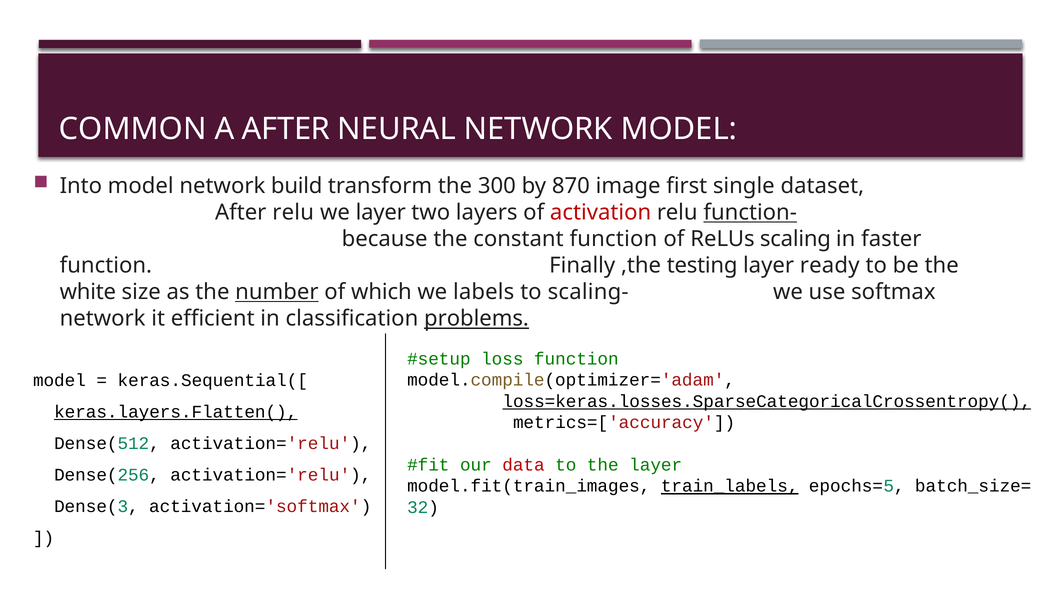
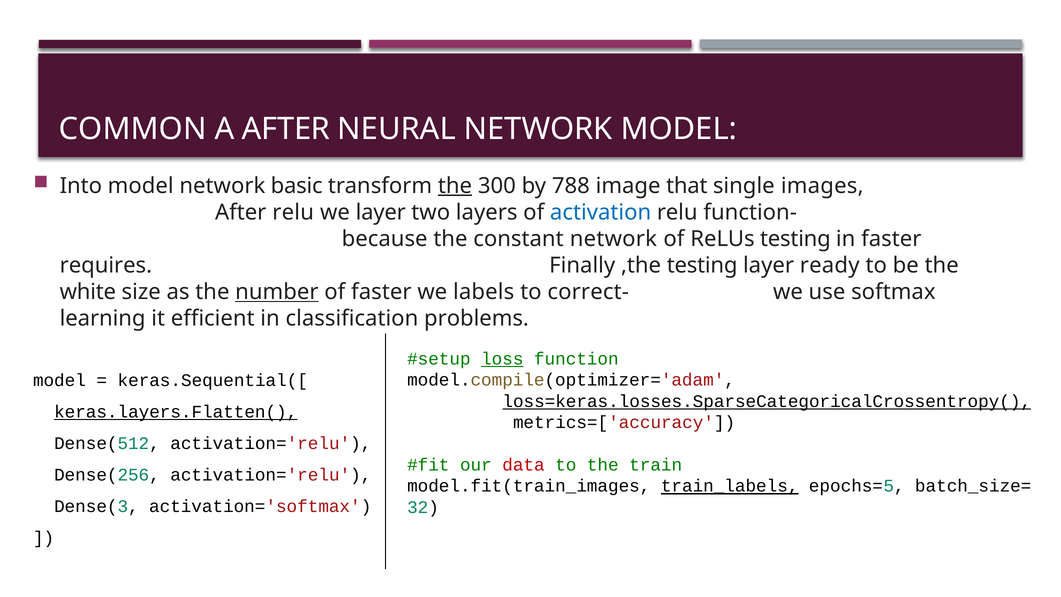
build: build -> basic
the at (455, 186) underline: none -> present
870: 870 -> 788
first: first -> that
dataset: dataset -> images
activation colour: red -> blue
function- underline: present -> none
constant function: function -> network
ReLUs scaling: scaling -> testing
function at (106, 265): function -> requires
of which: which -> faster
scaling-: scaling- -> correct-
network at (103, 318): network -> learning
problems underline: present -> none
loss underline: none -> present
the layer: layer -> train
